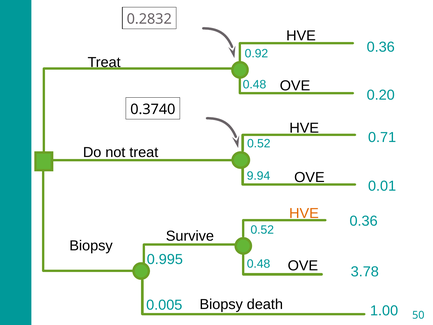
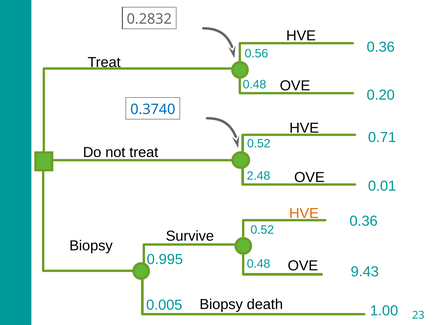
0.92: 0.92 -> 0.56
0.3740 colour: black -> blue
9.94: 9.94 -> 2.48
3.78: 3.78 -> 9.43
50: 50 -> 23
